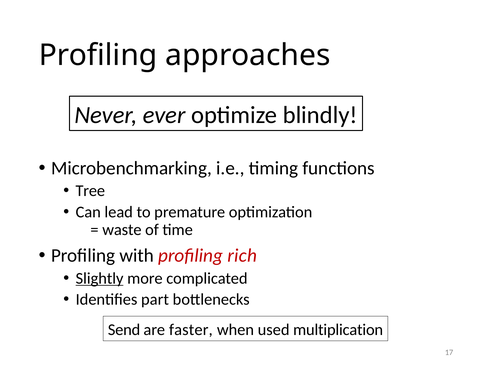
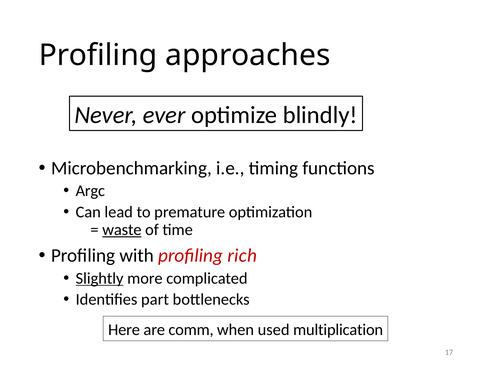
Tree: Tree -> Argc
waste underline: none -> present
Send: Send -> Here
faster: faster -> comm
